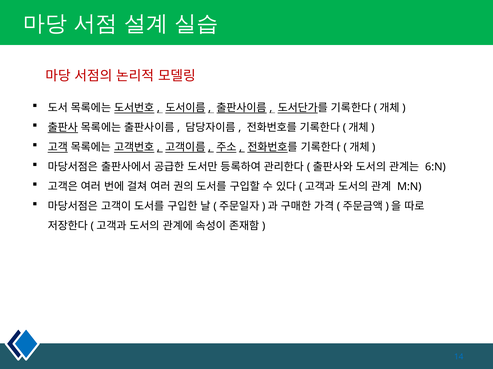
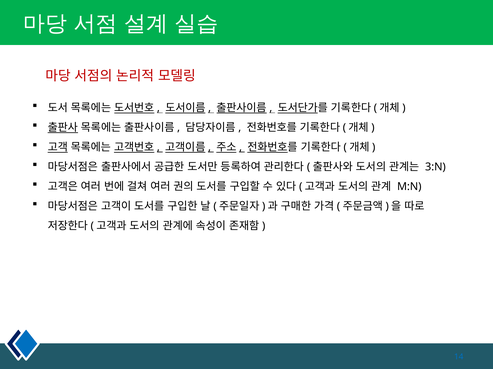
6:N: 6:N -> 3:N
